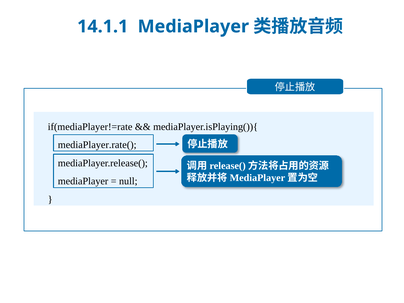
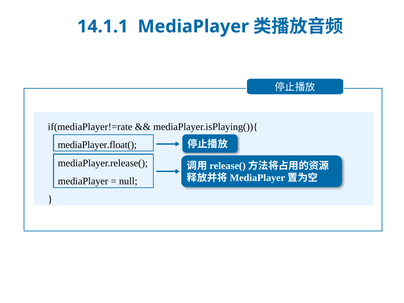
mediaPlayer.rate(: mediaPlayer.rate( -> mediaPlayer.float(
